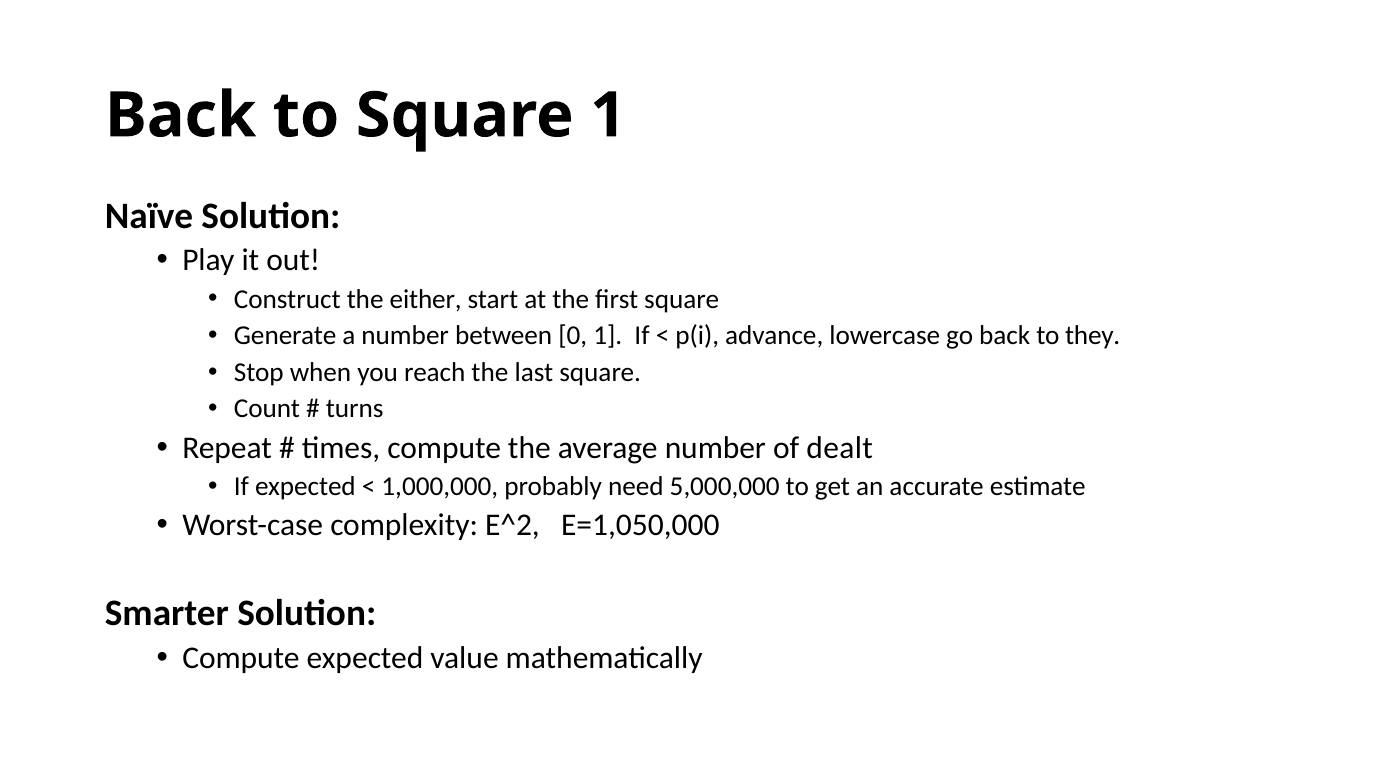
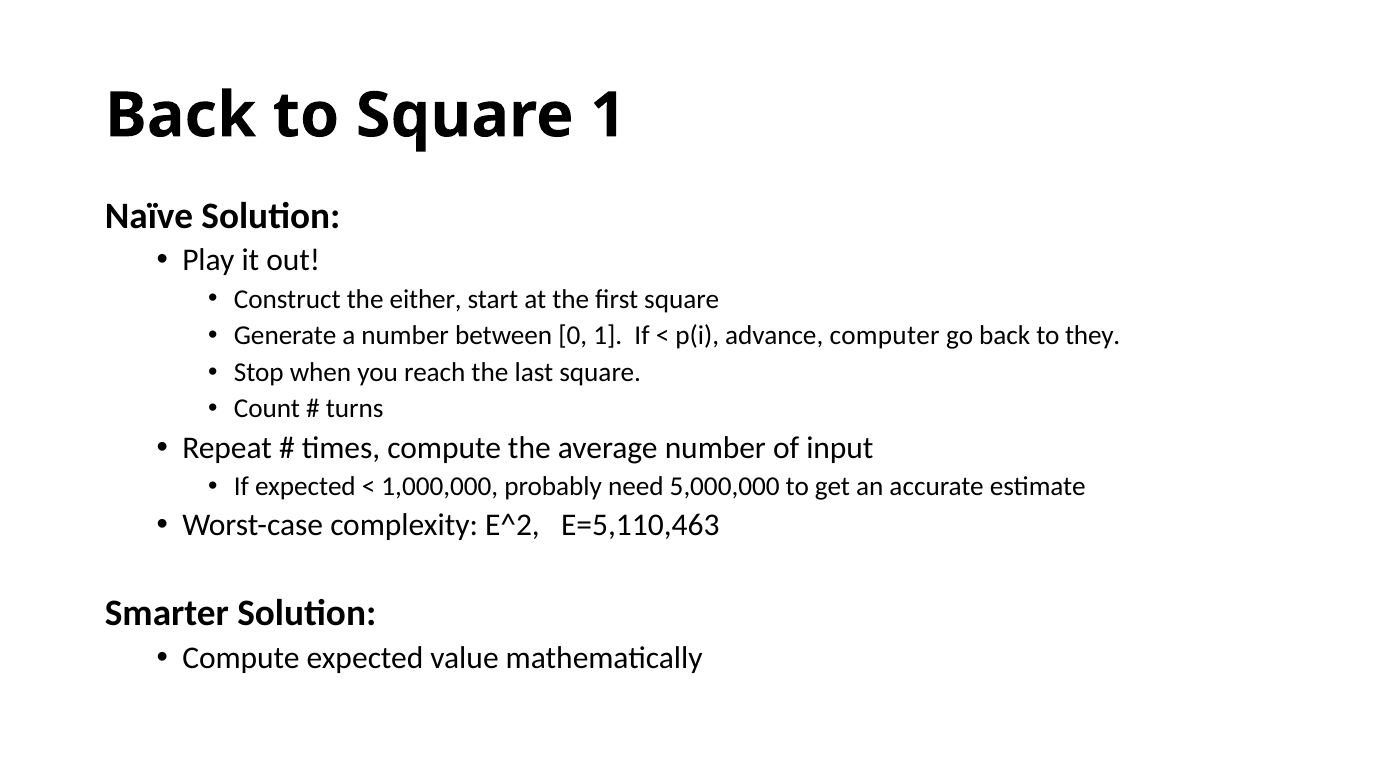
lowercase: lowercase -> computer
dealt: dealt -> input
E=1,050,000: E=1,050,000 -> E=5,110,463
